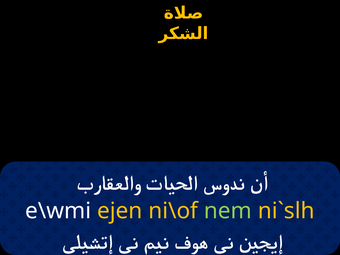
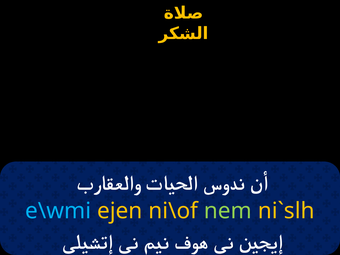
e\wmi colour: white -> light blue
